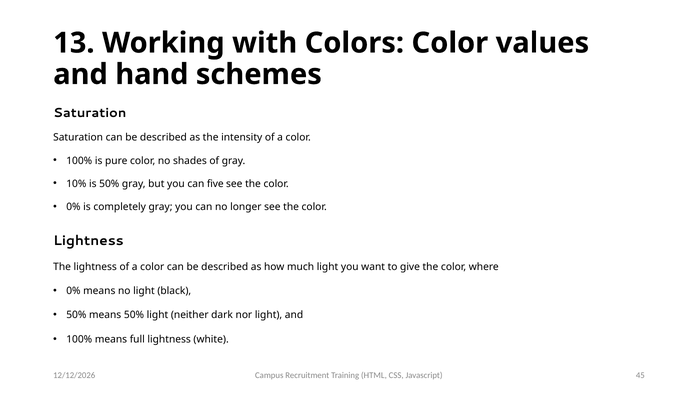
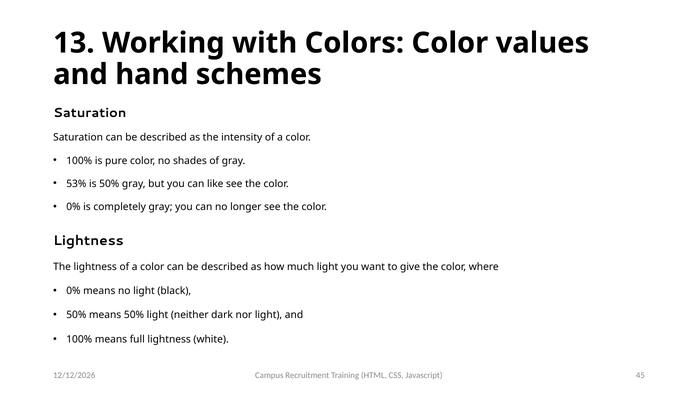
10%: 10% -> 53%
five: five -> like
